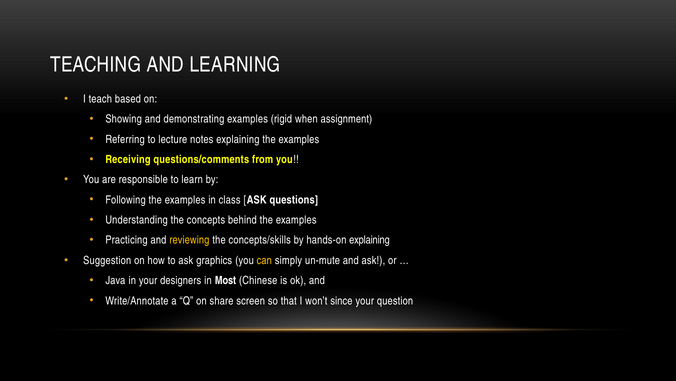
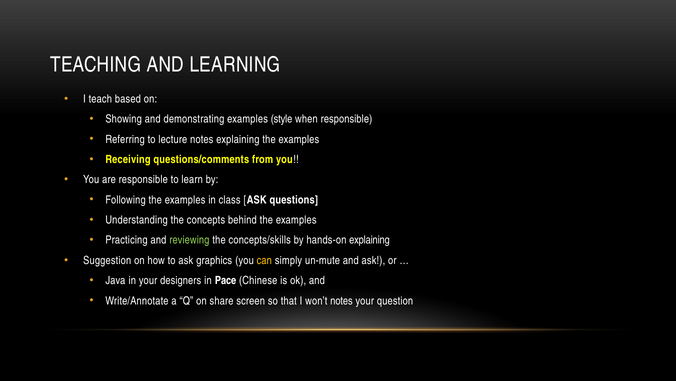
rigid: rigid -> style
when assignment: assignment -> responsible
reviewing colour: yellow -> light green
Most: Most -> Pace
won’t since: since -> notes
